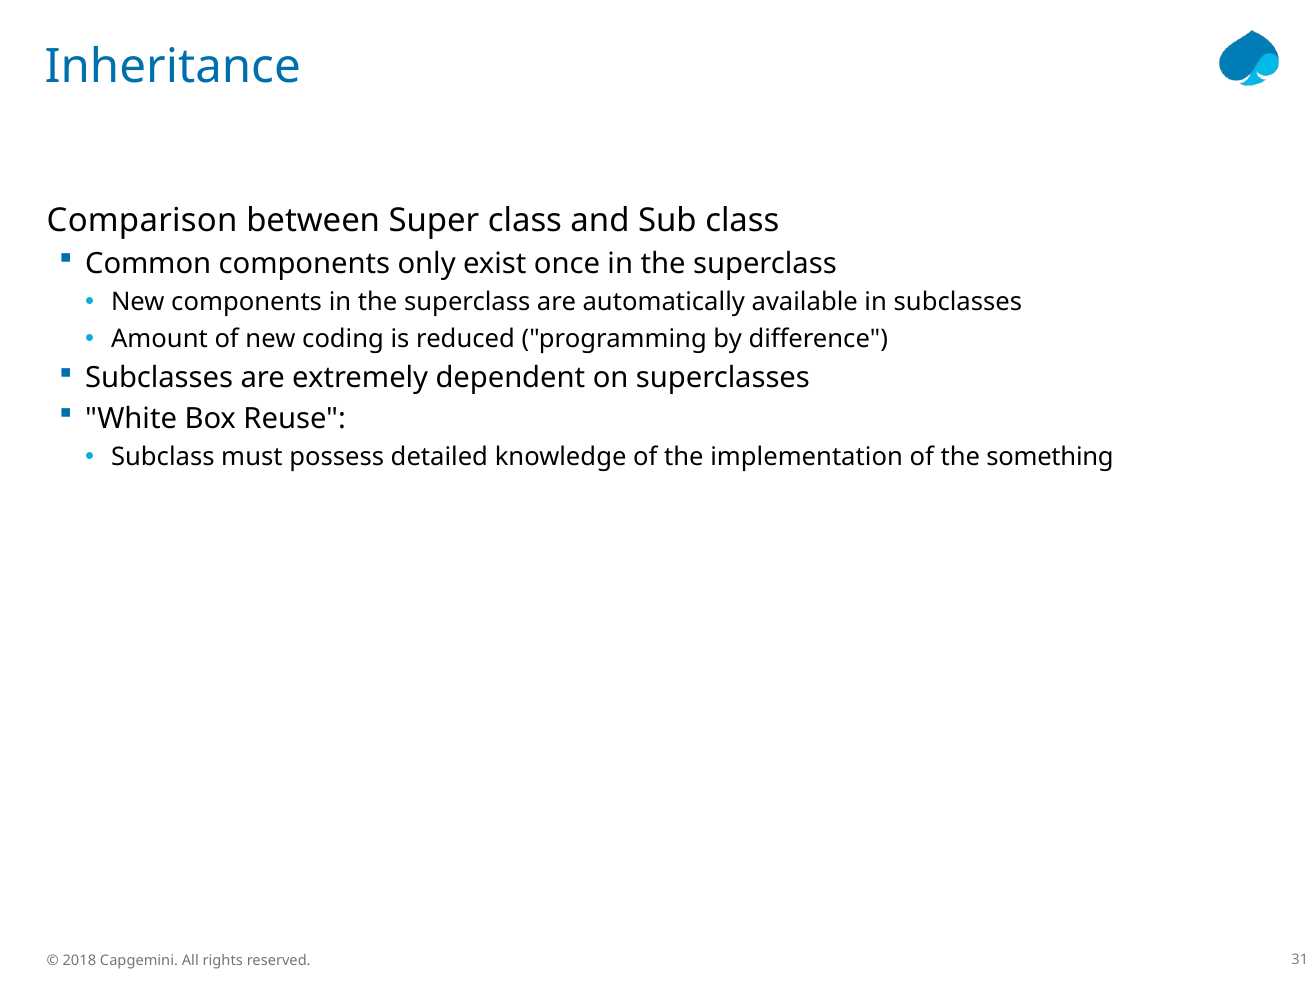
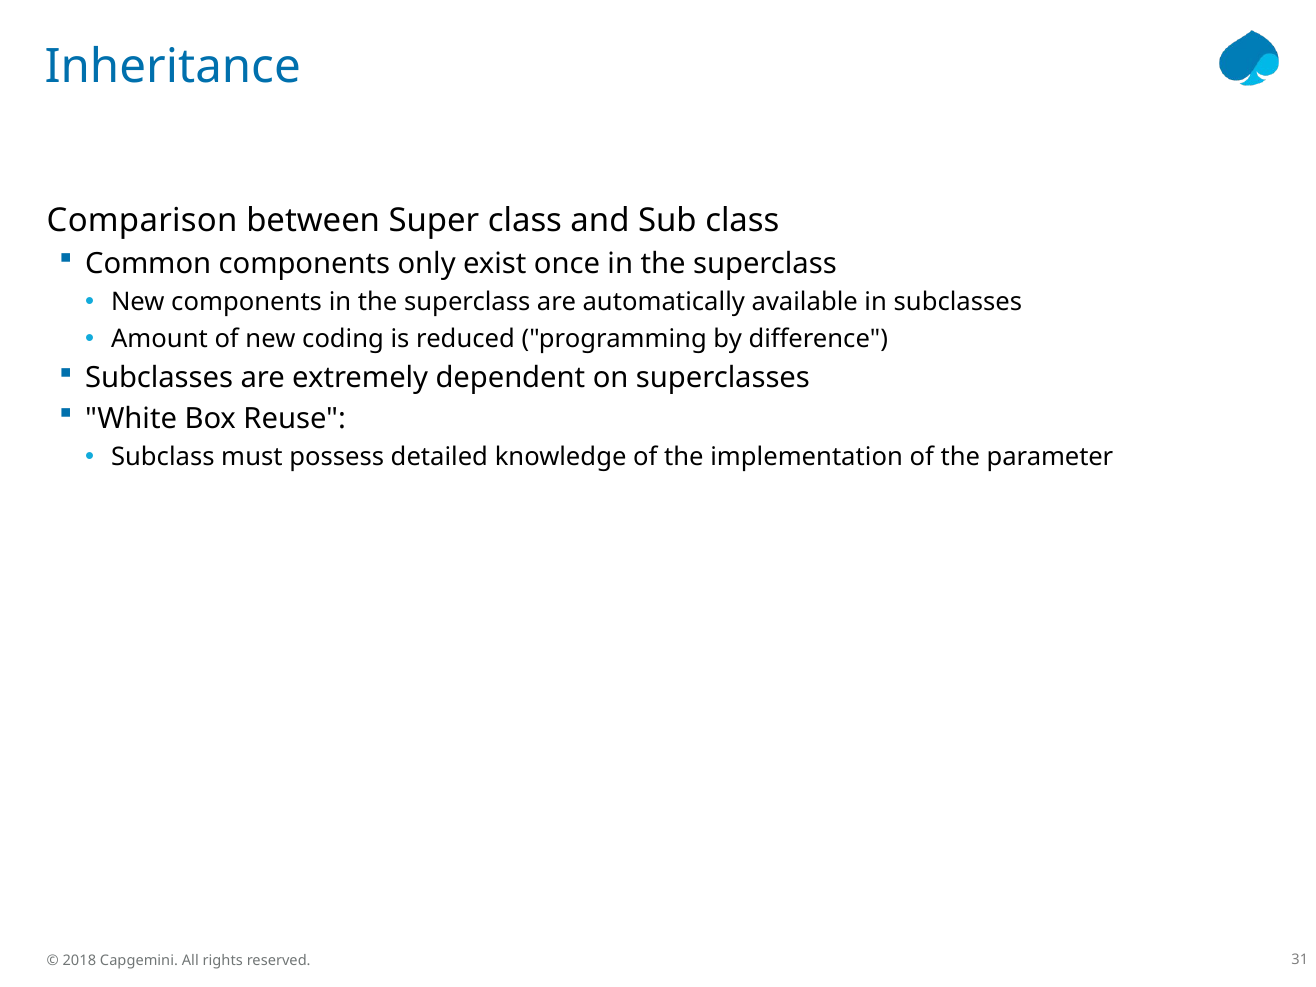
something: something -> parameter
